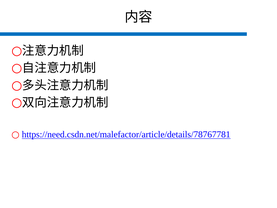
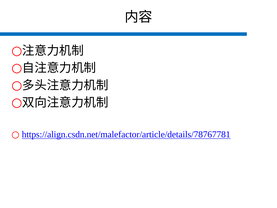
https://need.csdn.net/malefactor/article/details/78767781: https://need.csdn.net/malefactor/article/details/78767781 -> https://align.csdn.net/malefactor/article/details/78767781
